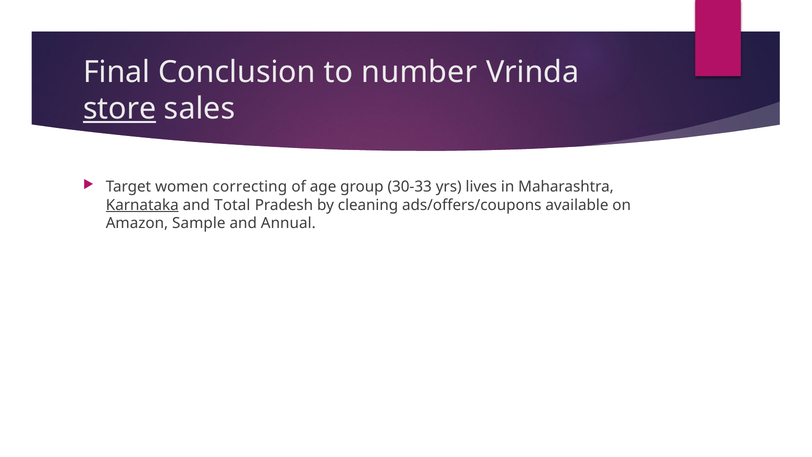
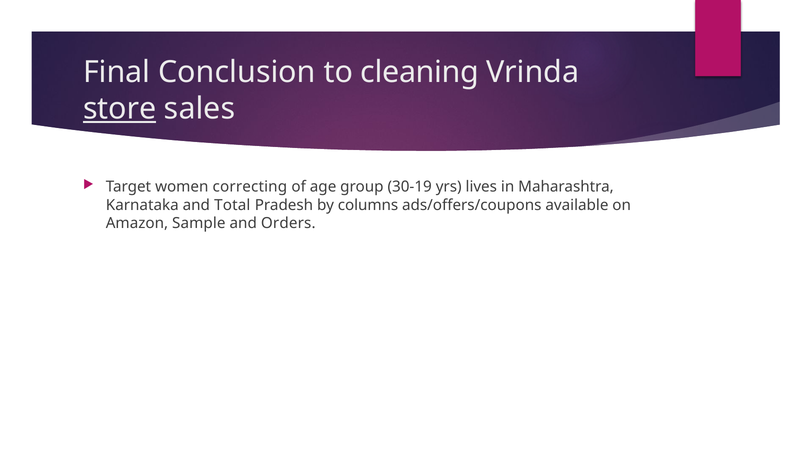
number: number -> cleaning
30-33: 30-33 -> 30-19
Karnataka underline: present -> none
cleaning: cleaning -> columns
Annual: Annual -> Orders
